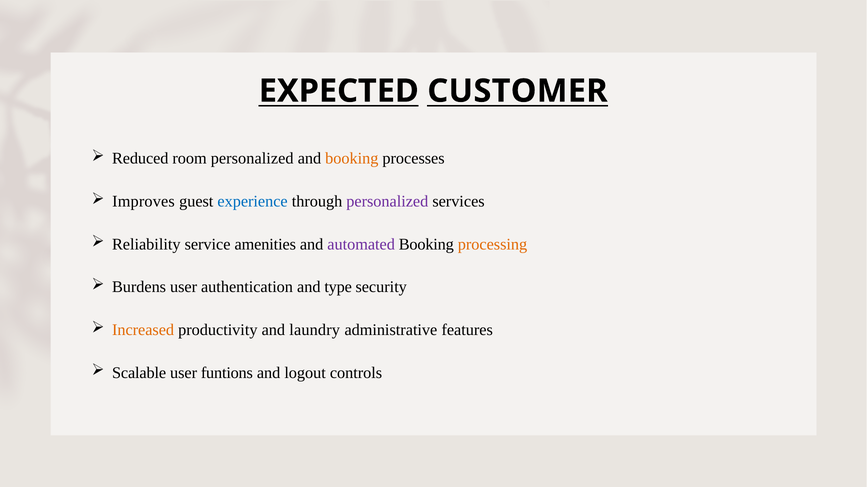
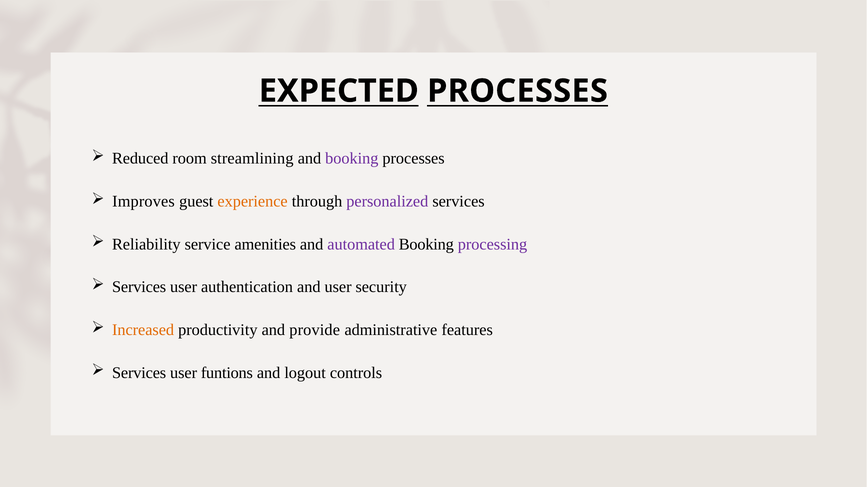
EXPECTED CUSTOMER: CUSTOMER -> PROCESSES
room personalized: personalized -> streamlining
booking at (352, 159) colour: orange -> purple
experience colour: blue -> orange
processing colour: orange -> purple
Burdens at (139, 287): Burdens -> Services
and type: type -> user
laundry: laundry -> provide
Scalable at (139, 373): Scalable -> Services
